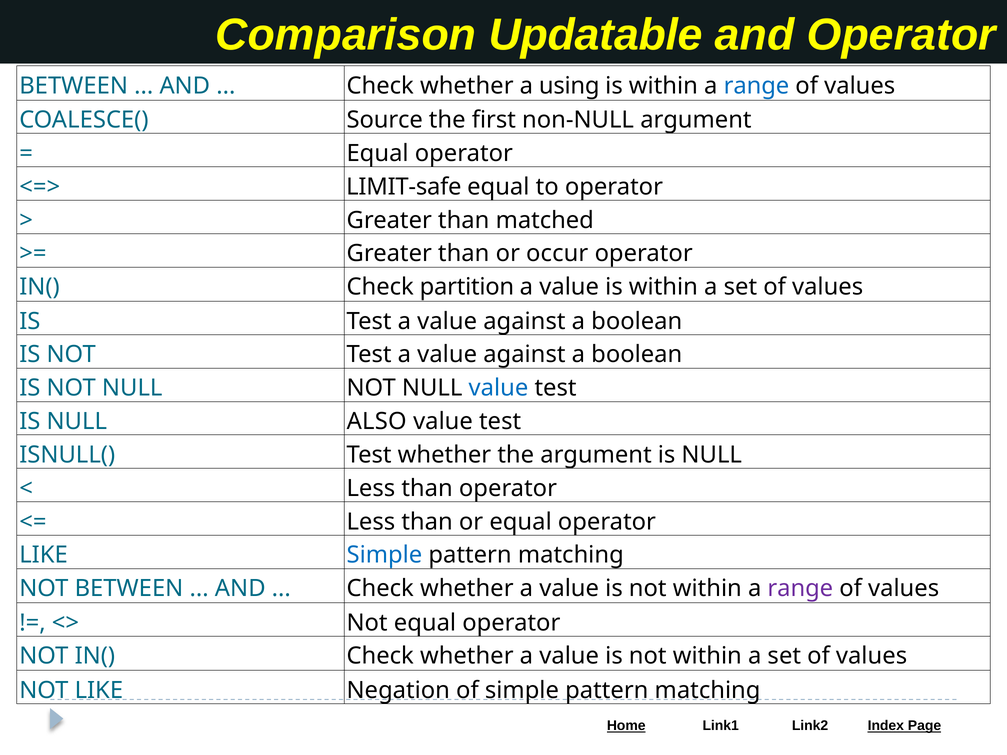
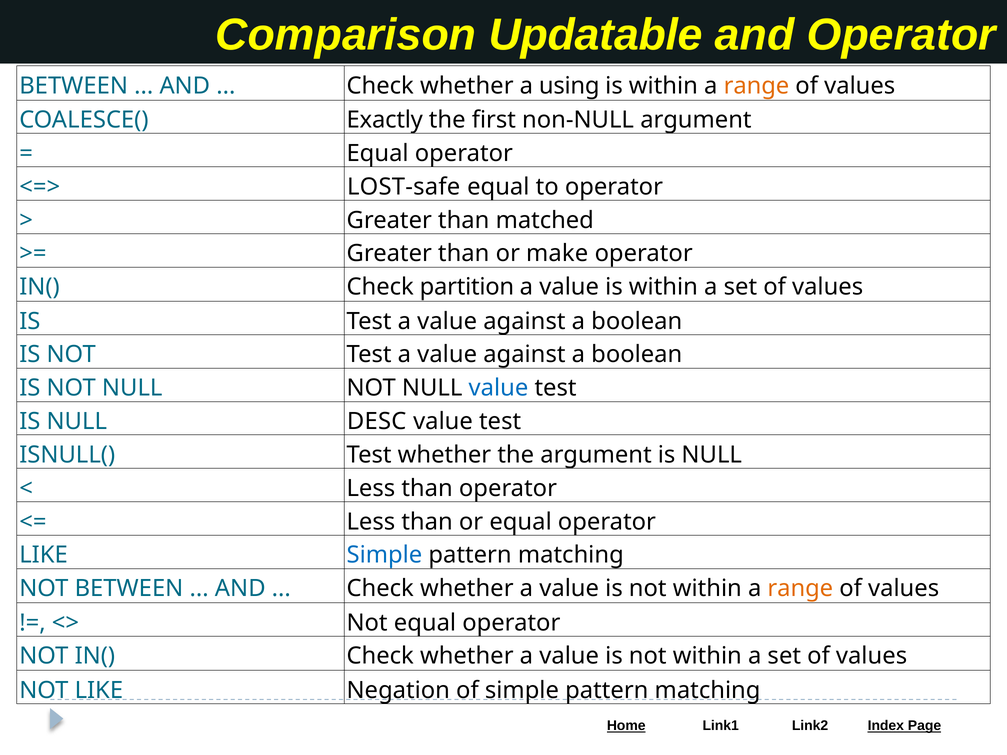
range at (756, 86) colour: blue -> orange
Source: Source -> Exactly
LIMIT-safe: LIMIT-safe -> LOST-safe
occur: occur -> make
ALSO: ALSO -> DESC
range at (800, 589) colour: purple -> orange
